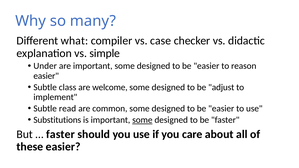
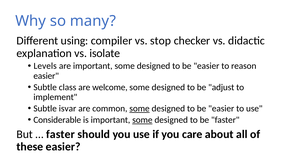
what: what -> using
case: case -> stop
simple: simple -> isolate
Under: Under -> Levels
read: read -> isvar
some at (139, 109) underline: none -> present
Substitutions: Substitutions -> Considerable
